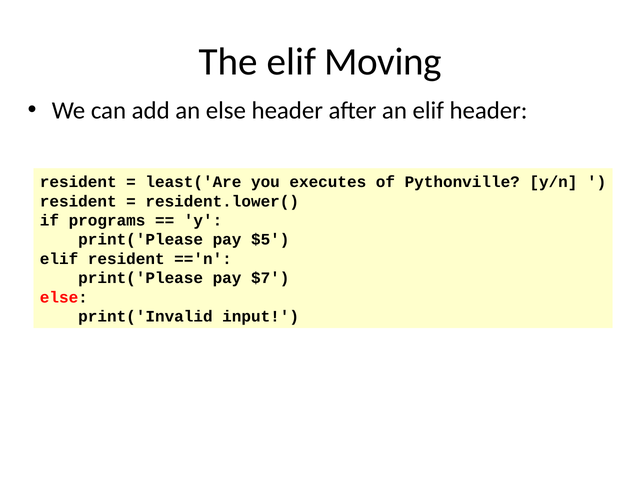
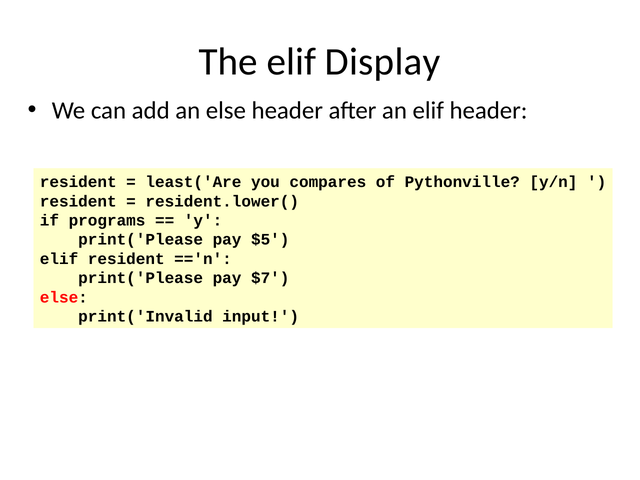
Moving: Moving -> Display
executes: executes -> compares
